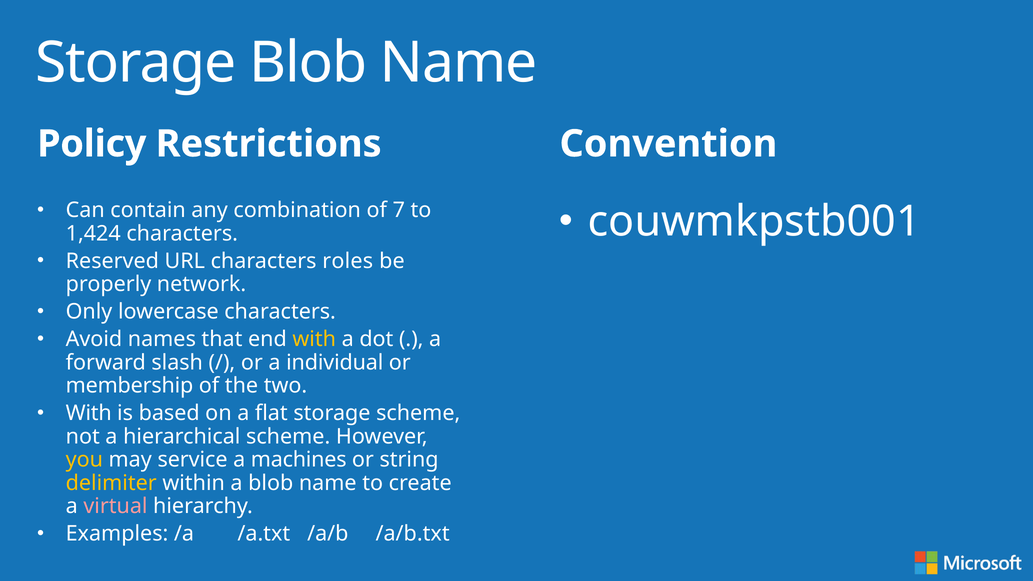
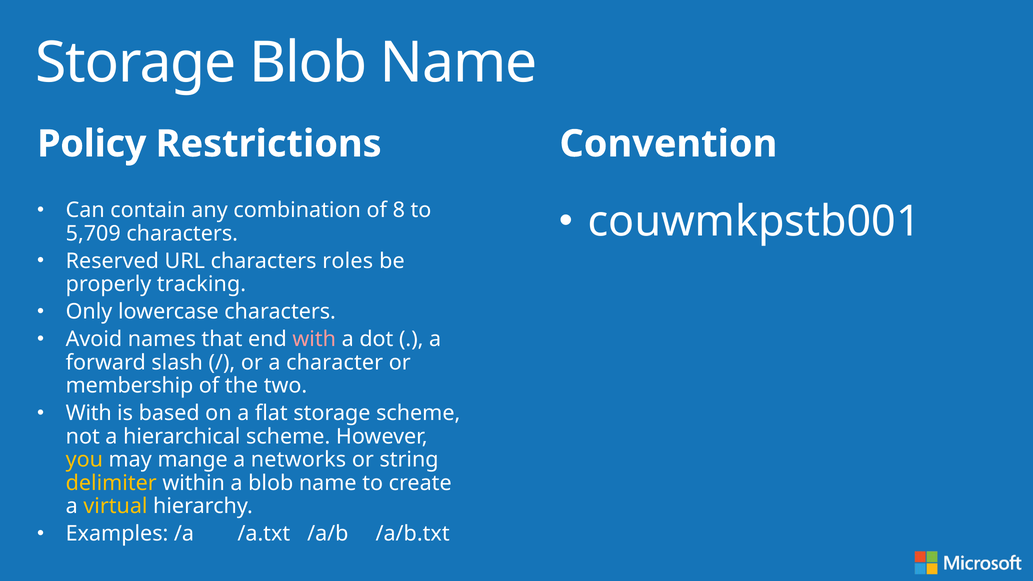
7: 7 -> 8
1,424: 1,424 -> 5,709
network: network -> tracking
with at (314, 339) colour: yellow -> pink
individual: individual -> character
service: service -> mange
machines: machines -> networks
virtual colour: pink -> yellow
